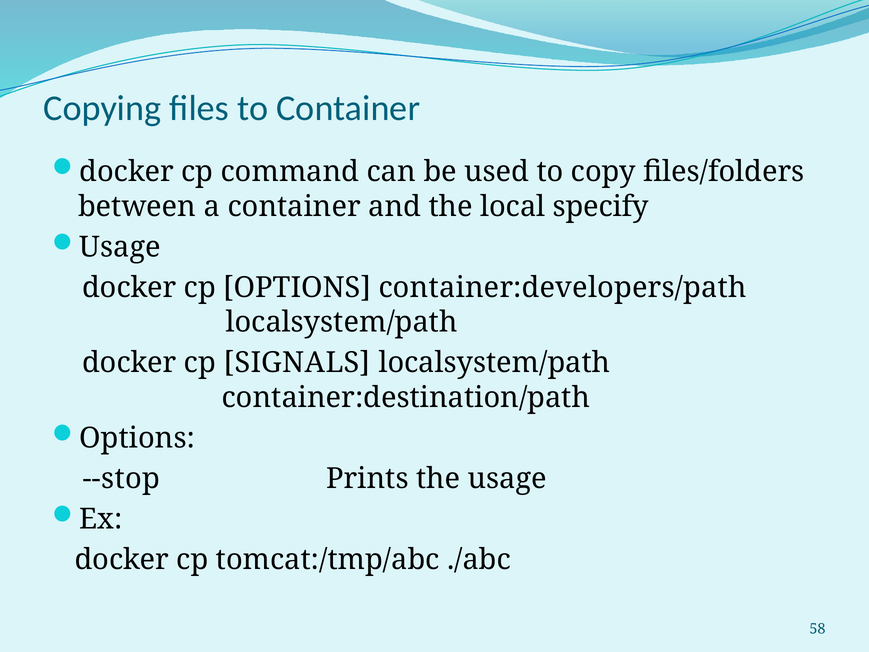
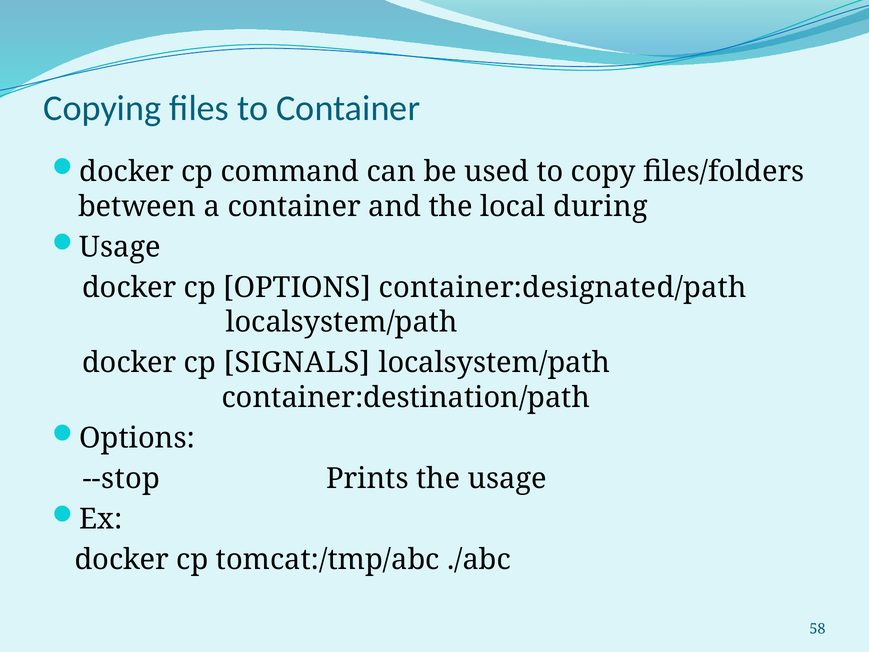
specify: specify -> during
container:developers/path: container:developers/path -> container:designated/path
